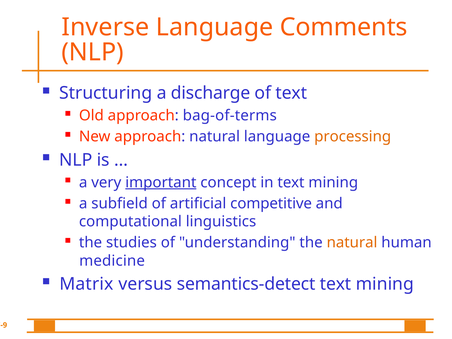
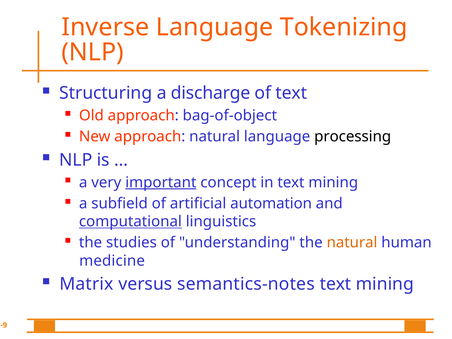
Comments: Comments -> Tokenizing
bag-of-terms: bag-of-terms -> bag-of-object
processing colour: orange -> black
competitive: competitive -> automation
computational underline: none -> present
semantics-detect: semantics-detect -> semantics-notes
